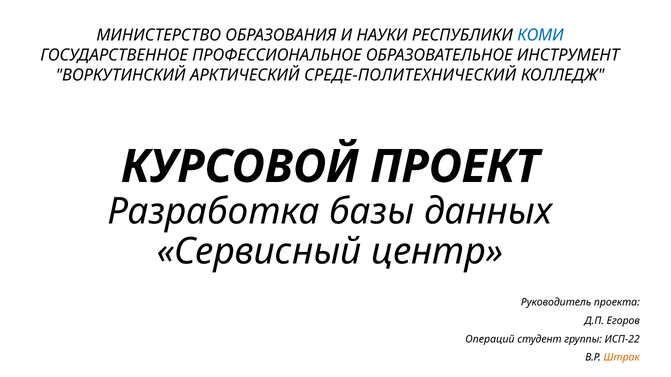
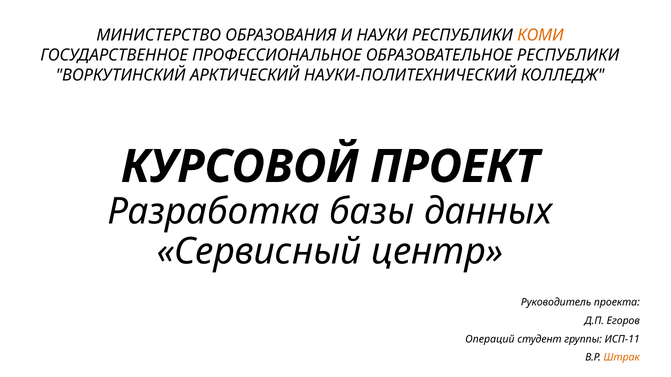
КОМИ colour: blue -> orange
ОБРАЗОВАТЕЛЬНОЕ ИНСТРУМЕНТ: ИНСТРУМЕНТ -> РЕСПУБЛИКИ
СРЕДЕ-ПОЛИТЕХНИЧЕСКИЙ: СРЕДЕ-ПОЛИТЕХНИЧЕСКИЙ -> НАУКИ-ПОЛИТЕХНИЧЕСКИЙ
ИСП-22: ИСП-22 -> ИСП-11
